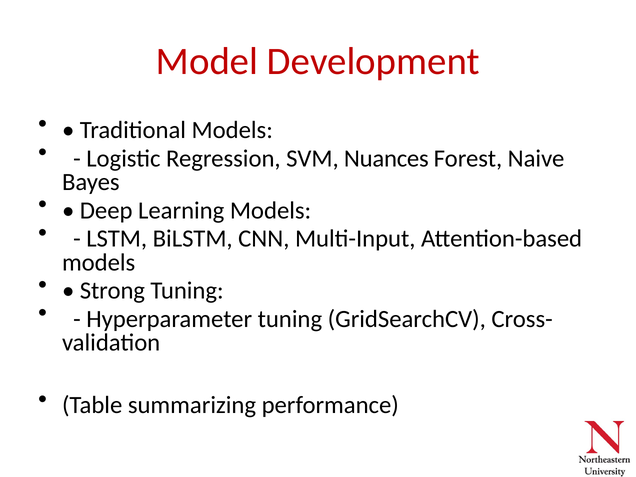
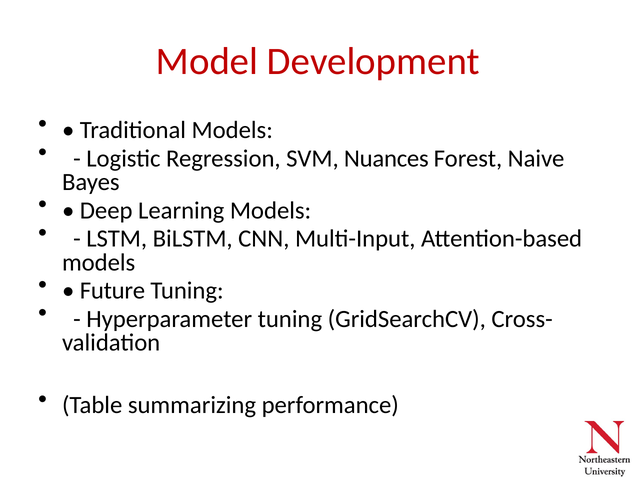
Strong: Strong -> Future
